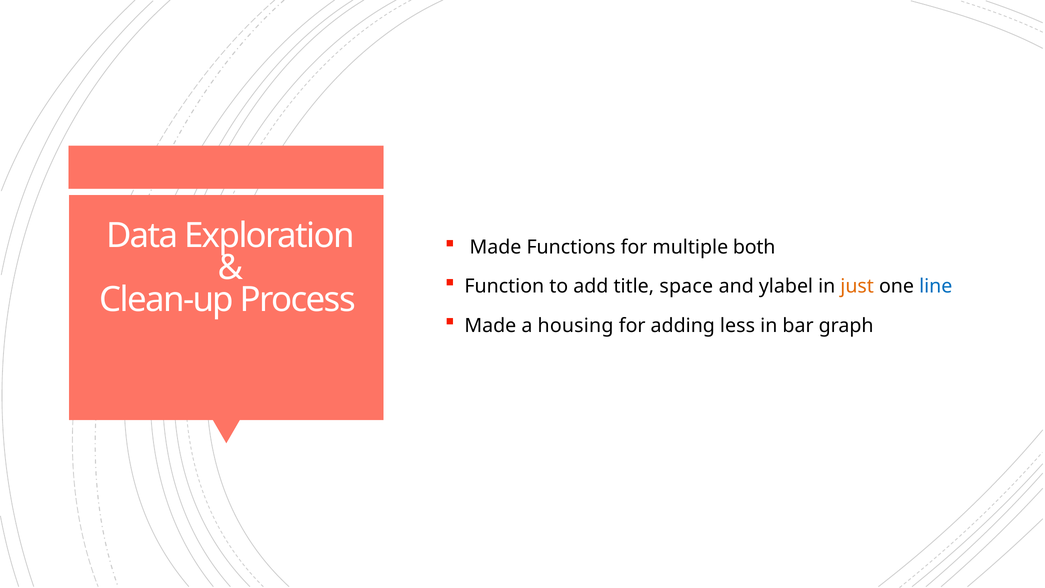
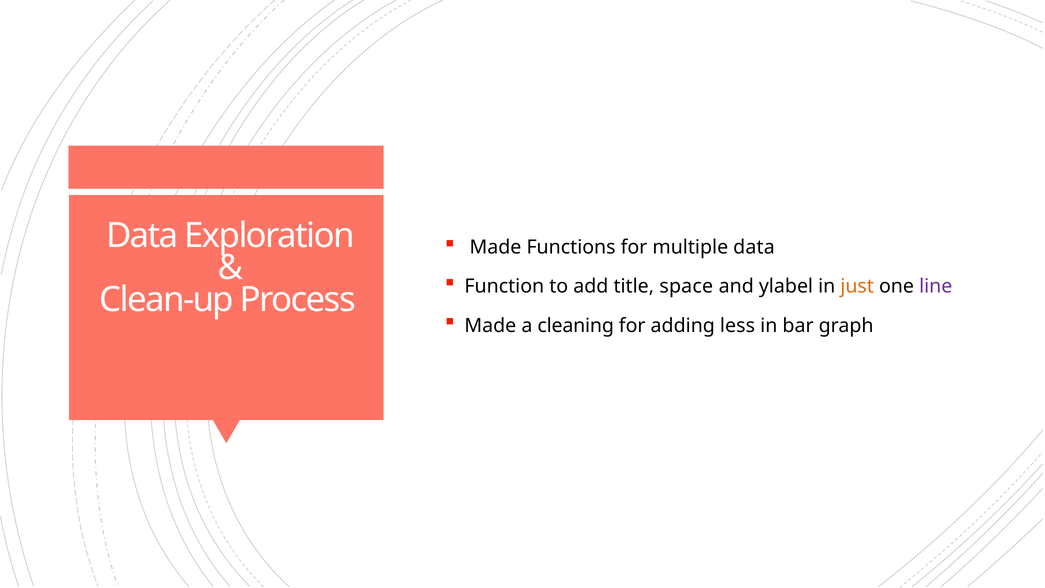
multiple both: both -> data
line colour: blue -> purple
housing: housing -> cleaning
